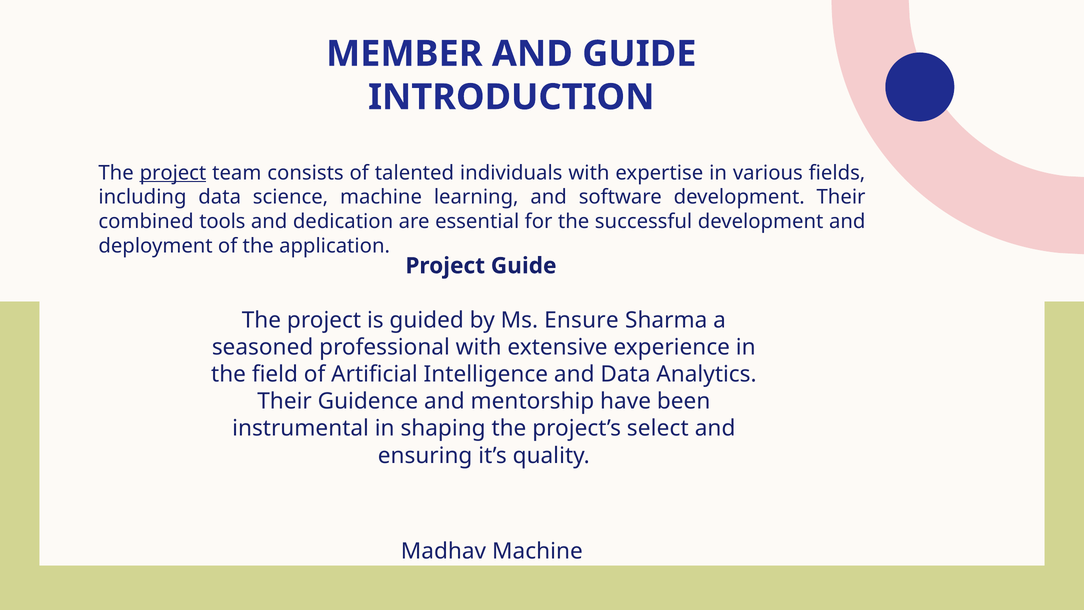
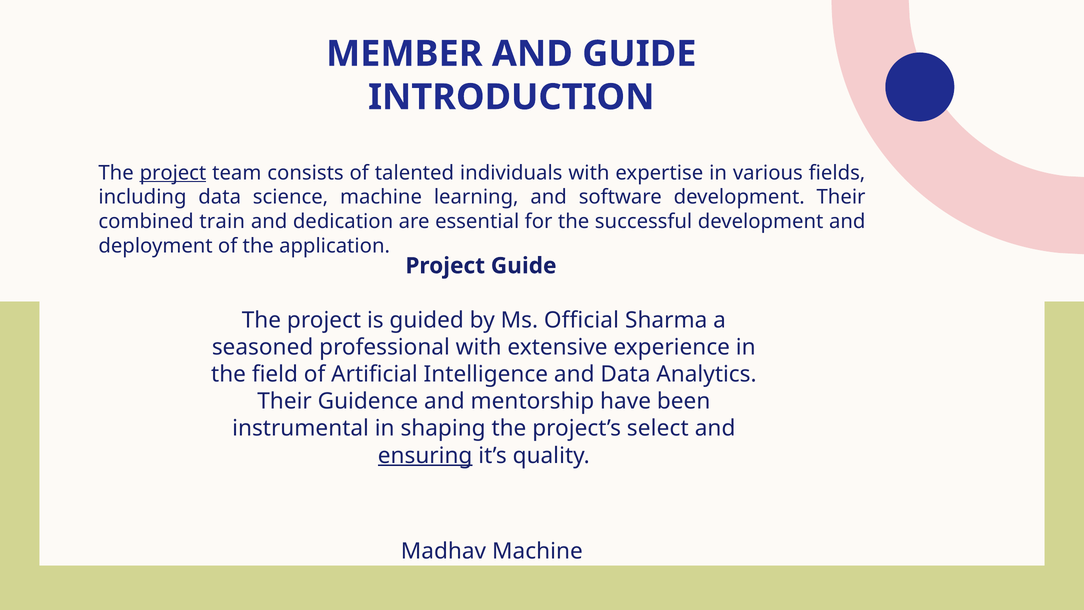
tools: tools -> train
Ensure: Ensure -> Official
ensuring underline: none -> present
